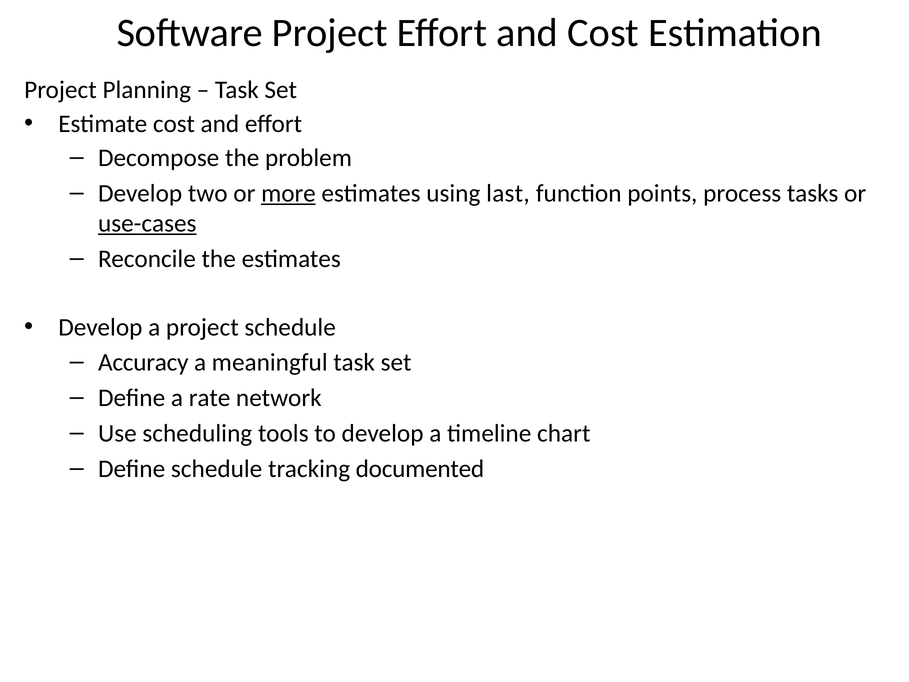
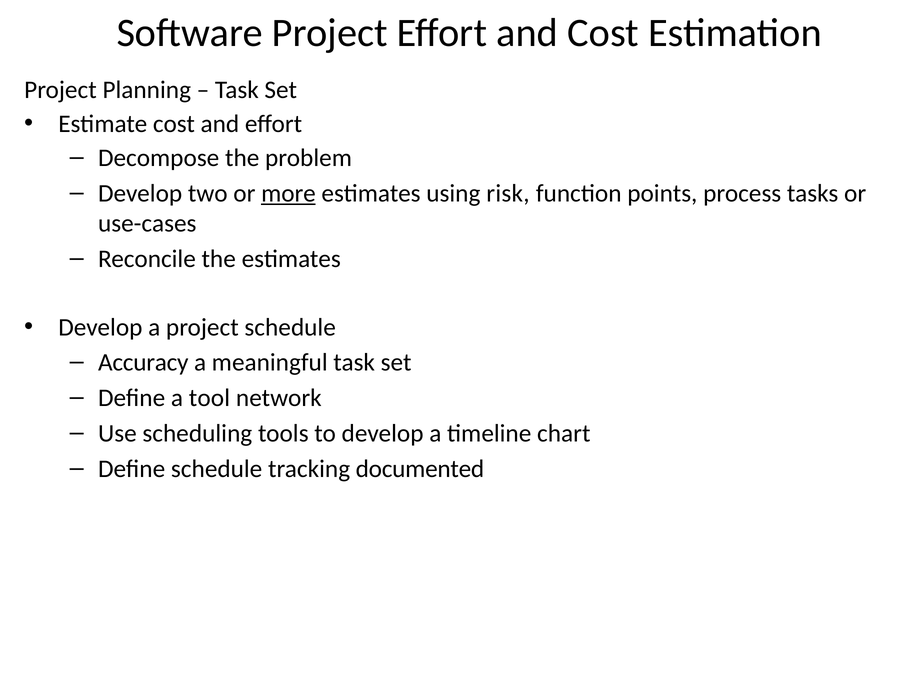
last: last -> risk
use-cases underline: present -> none
rate: rate -> tool
